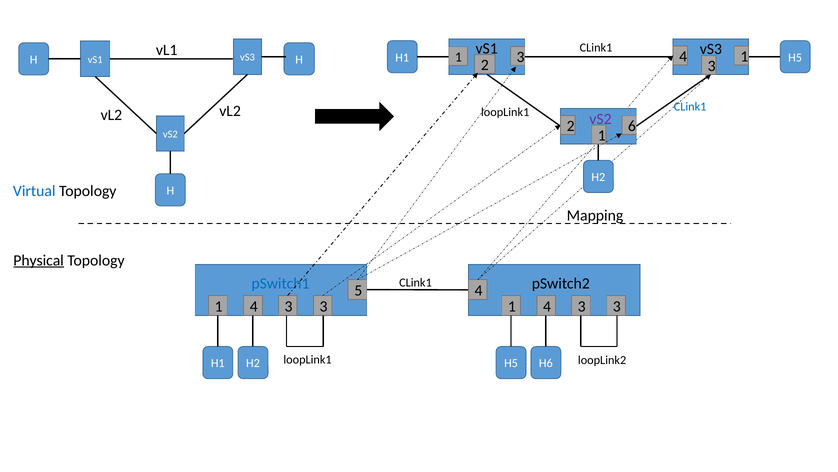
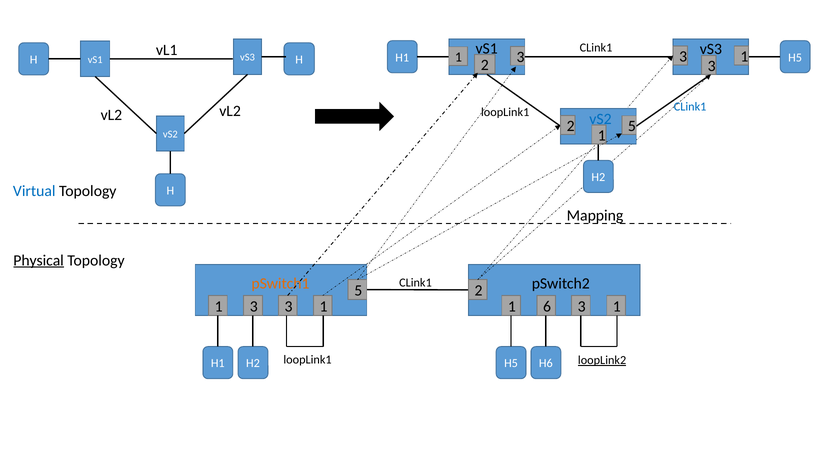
4 at (683, 56): 4 -> 3
vS2 at (600, 119) colour: purple -> blue
2 6: 6 -> 5
pSwitch1 colour: blue -> orange
5 4: 4 -> 2
4 at (254, 306): 4 -> 3
3 at (324, 306): 3 -> 1
4 at (547, 306): 4 -> 6
3 at (617, 306): 3 -> 1
loopLink2 underline: none -> present
